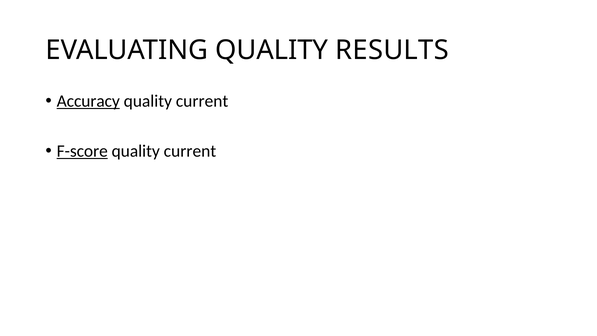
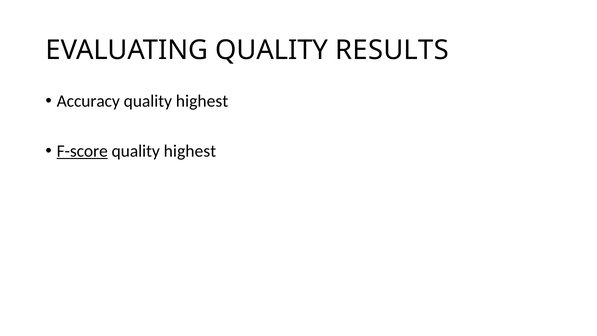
Accuracy underline: present -> none
current at (202, 101): current -> highest
current at (190, 151): current -> highest
